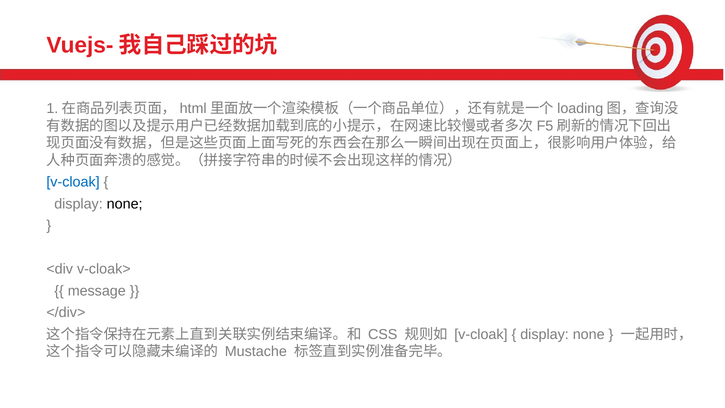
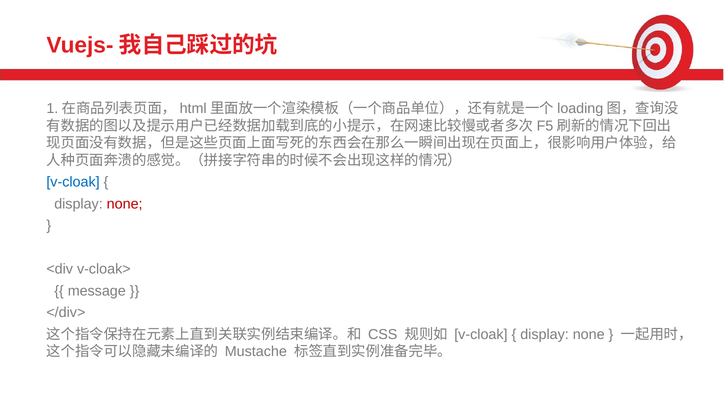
none at (125, 204) colour: black -> red
